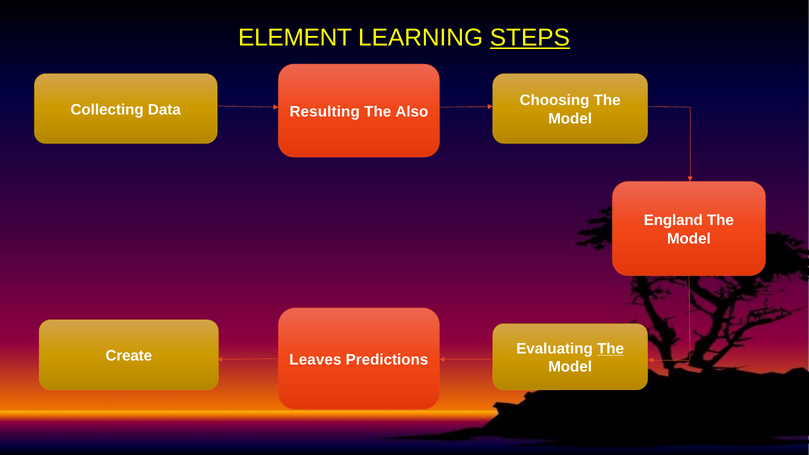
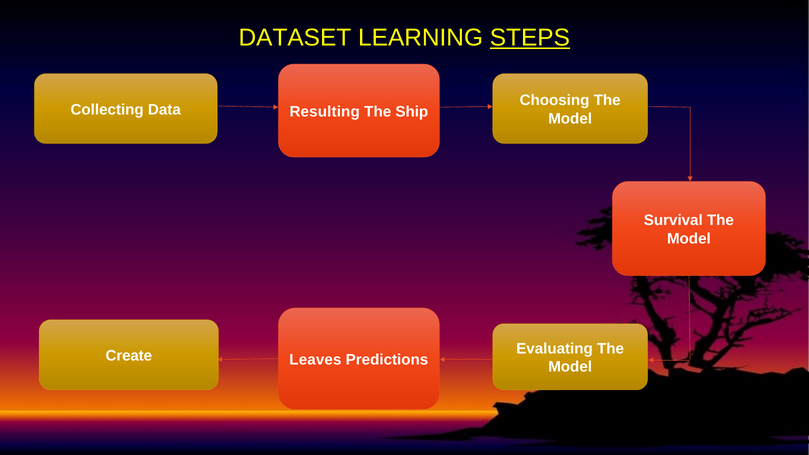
ELEMENT: ELEMENT -> DATASET
Also: Also -> Ship
England: England -> Survival
The at (611, 349) underline: present -> none
